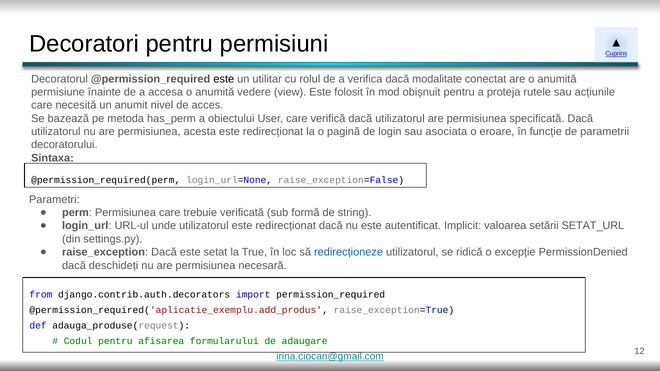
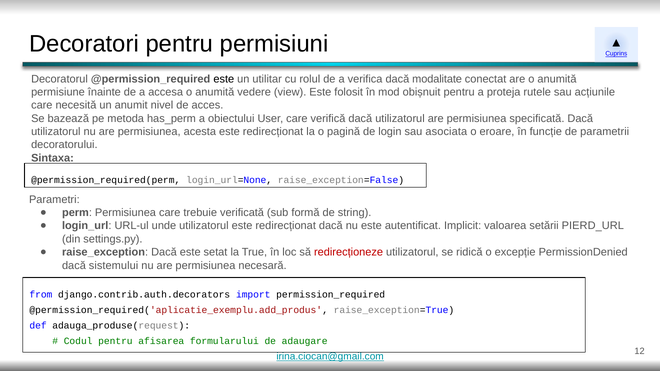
SETAT_URL: SETAT_URL -> PIERD_URL
redirecționeze colour: blue -> red
deschideți: deschideți -> sistemului
